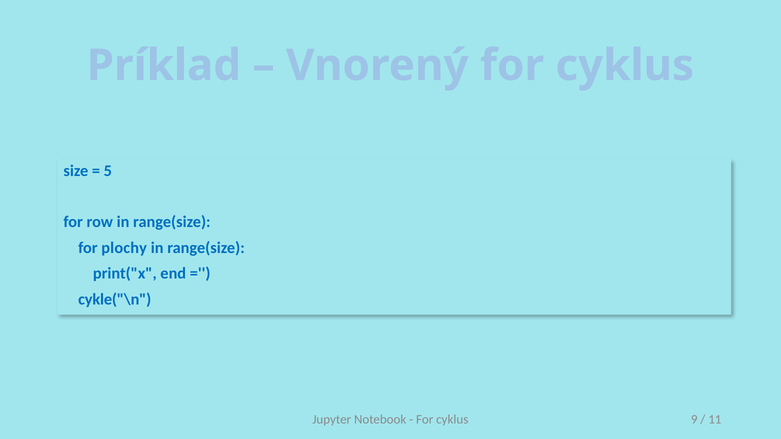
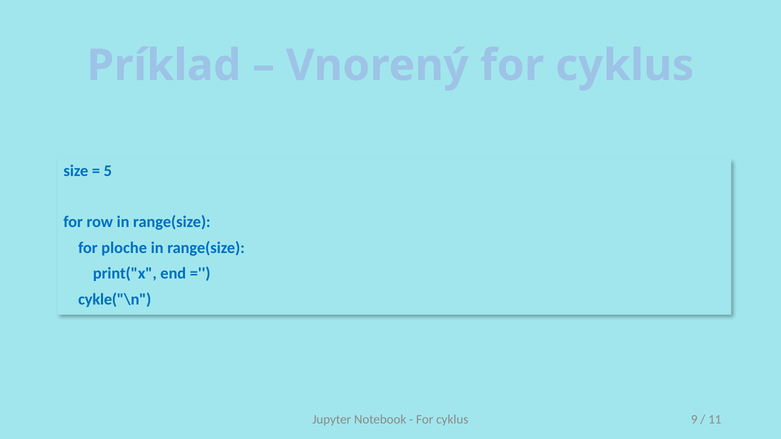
plochy: plochy -> ploche
